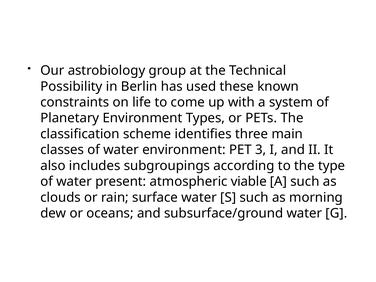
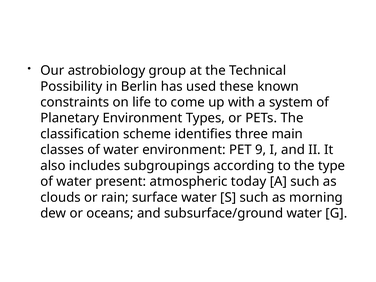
3: 3 -> 9
viable: viable -> today
